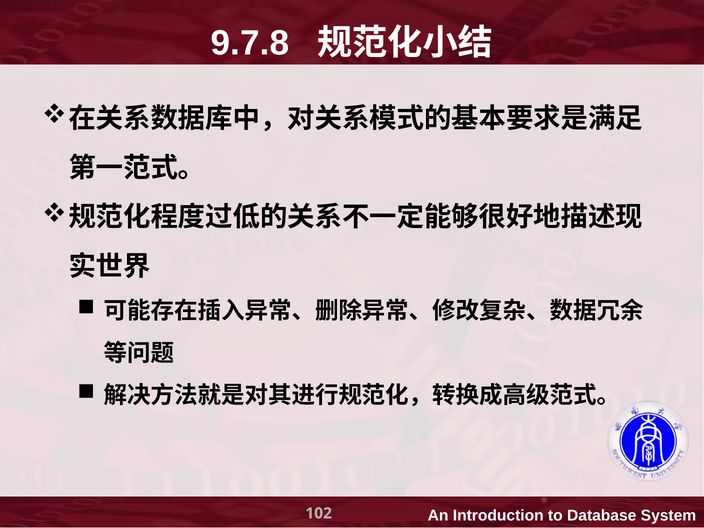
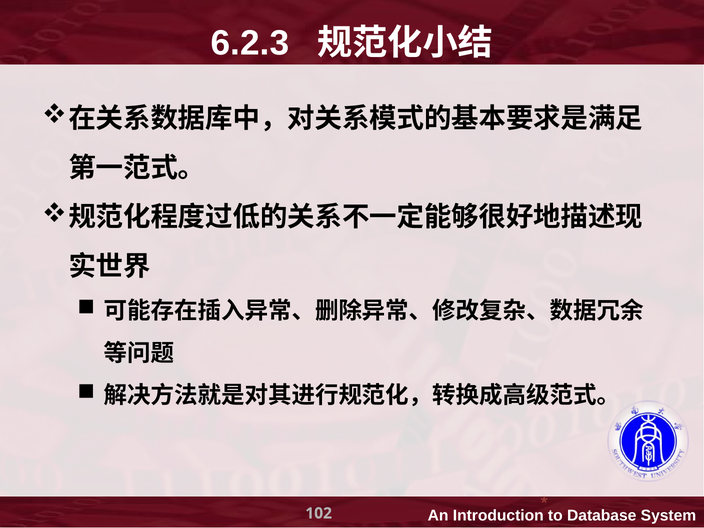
9.7.8: 9.7.8 -> 6.2.3
